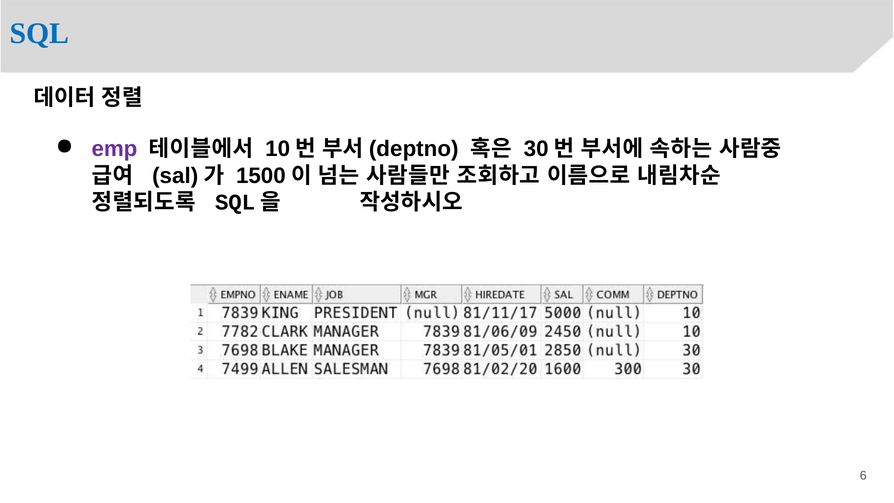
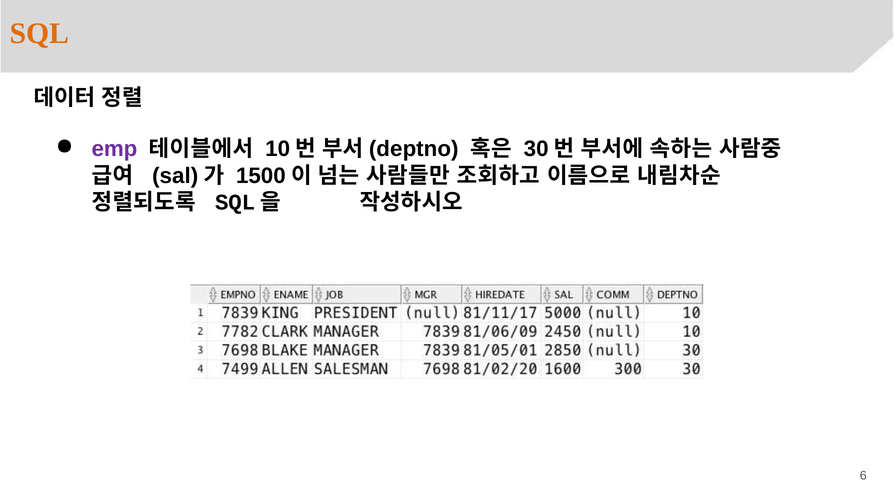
SQL colour: blue -> orange
